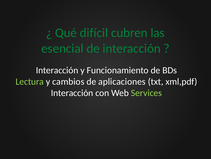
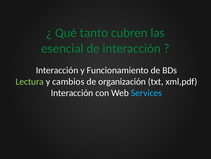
difícil: difícil -> tanto
aplicaciones: aplicaciones -> organización
Services colour: light green -> light blue
